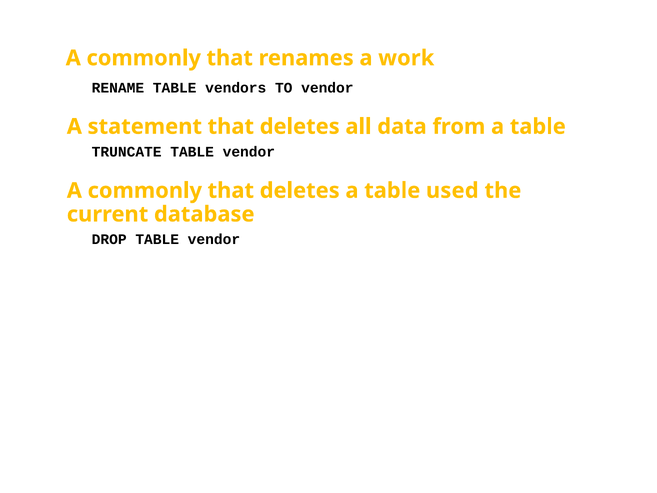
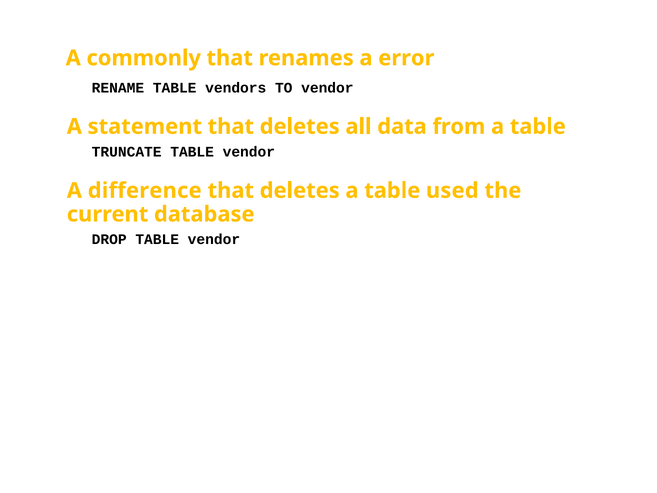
work: work -> error
commonly at (145, 191): commonly -> difference
